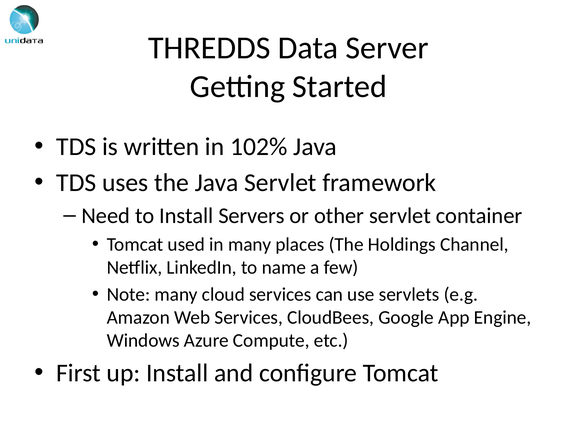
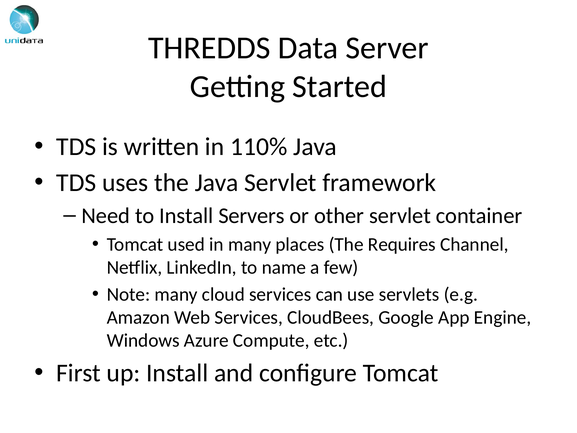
102%: 102% -> 110%
Holdings: Holdings -> Requires
